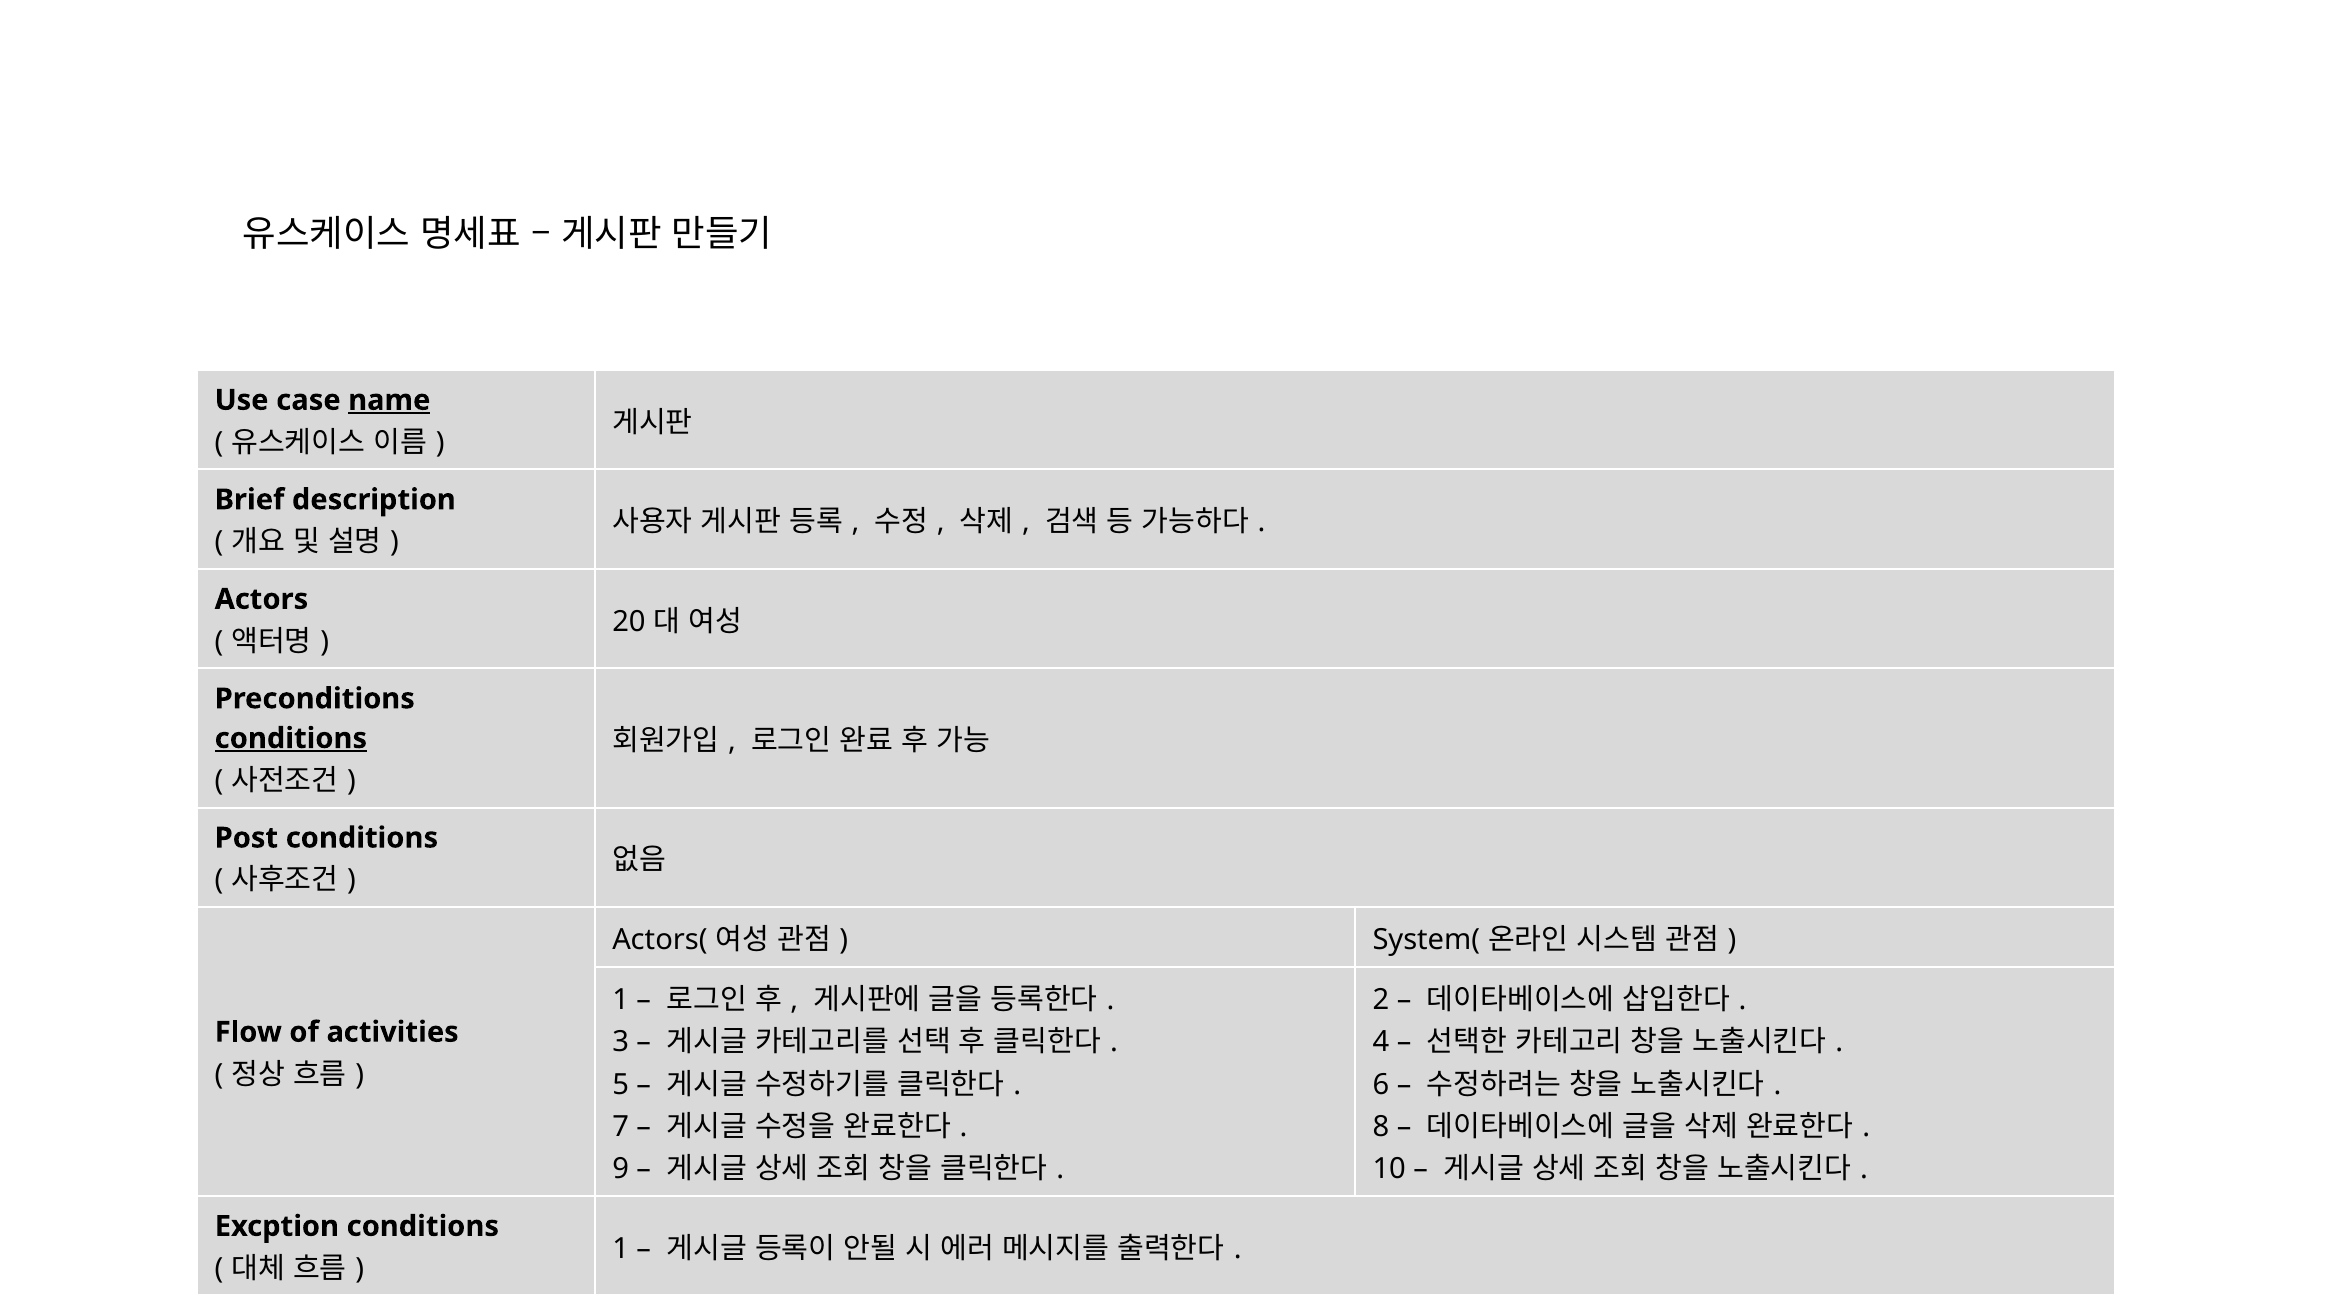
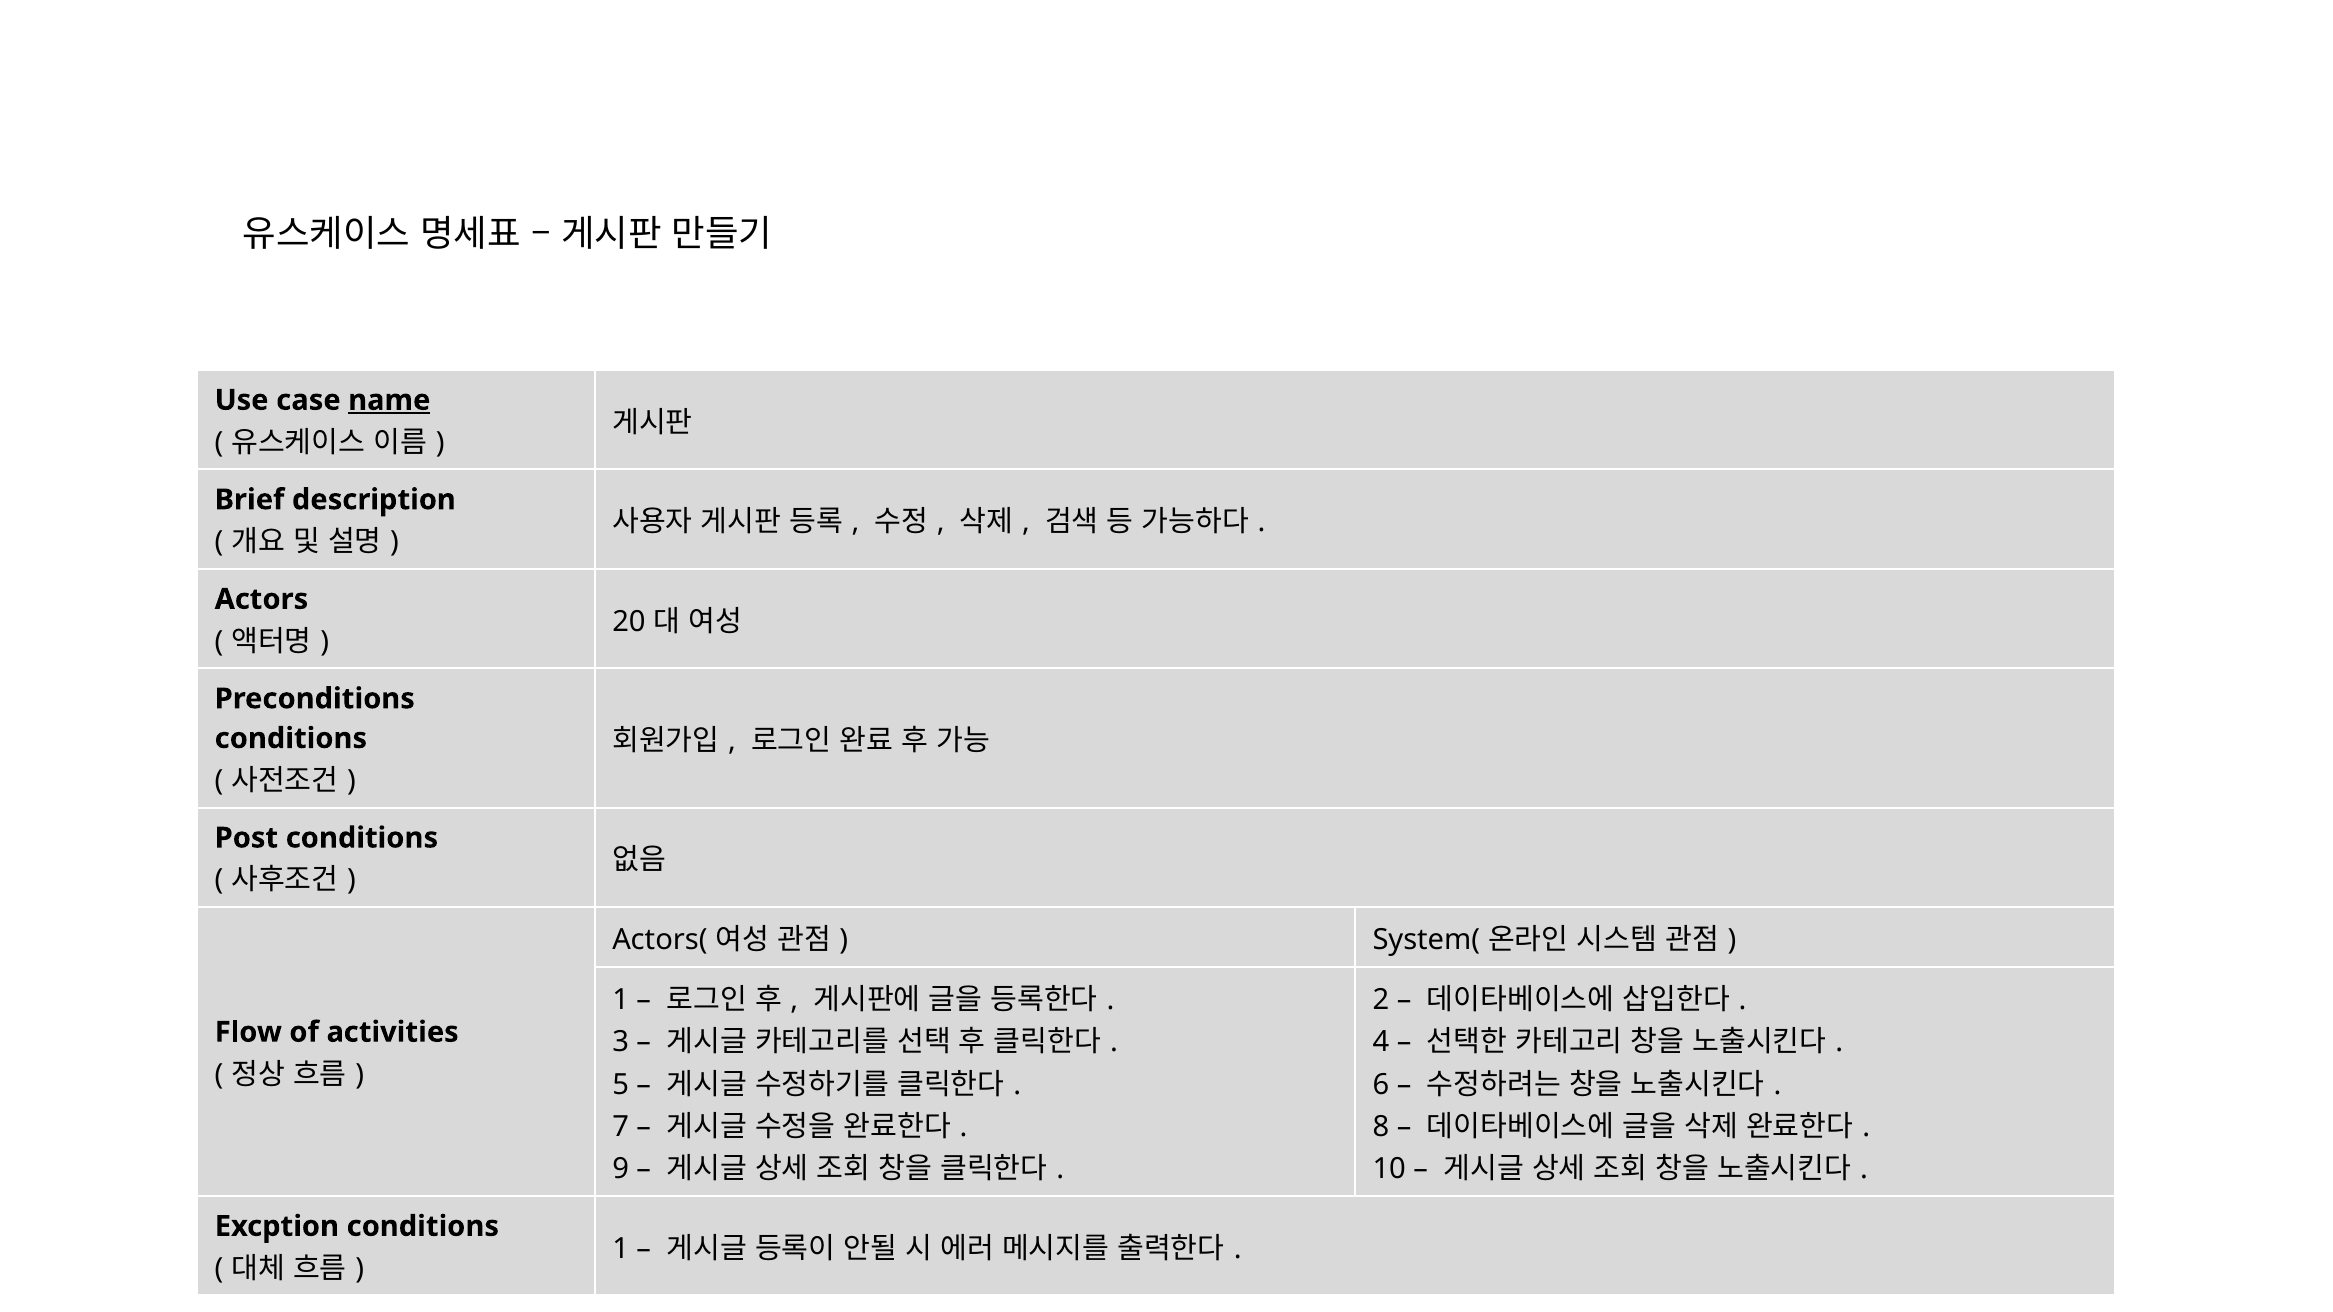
conditions at (291, 739) underline: present -> none
